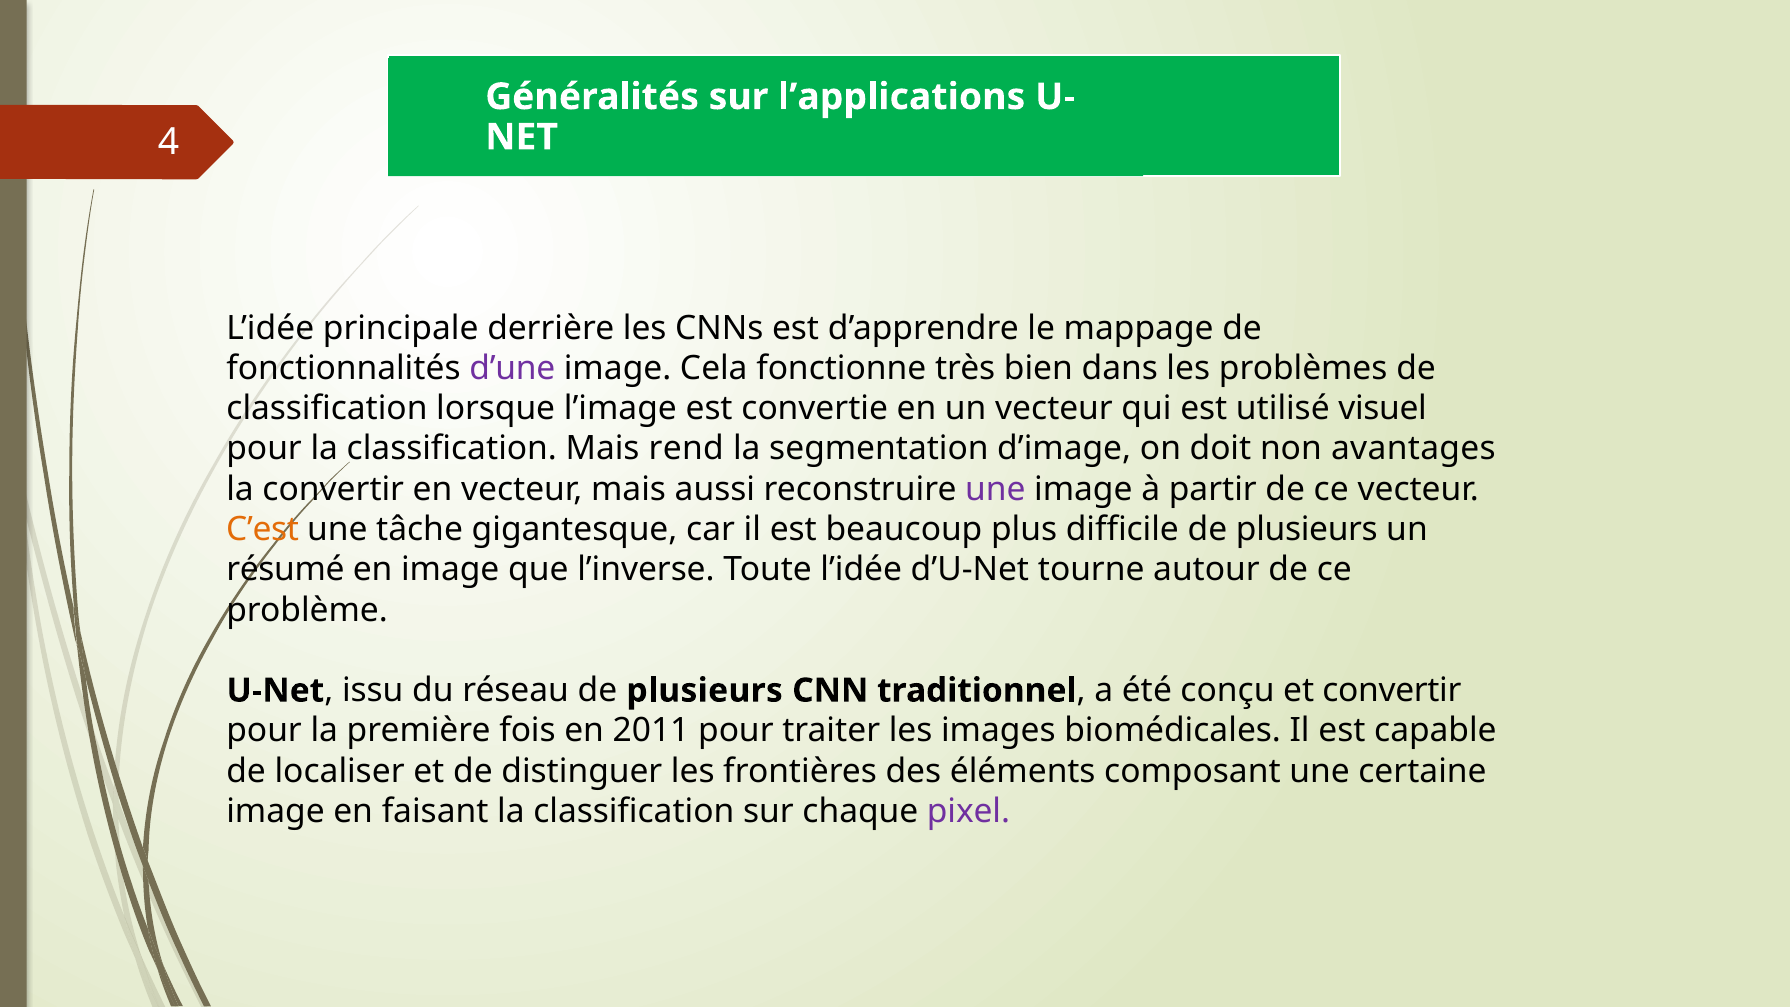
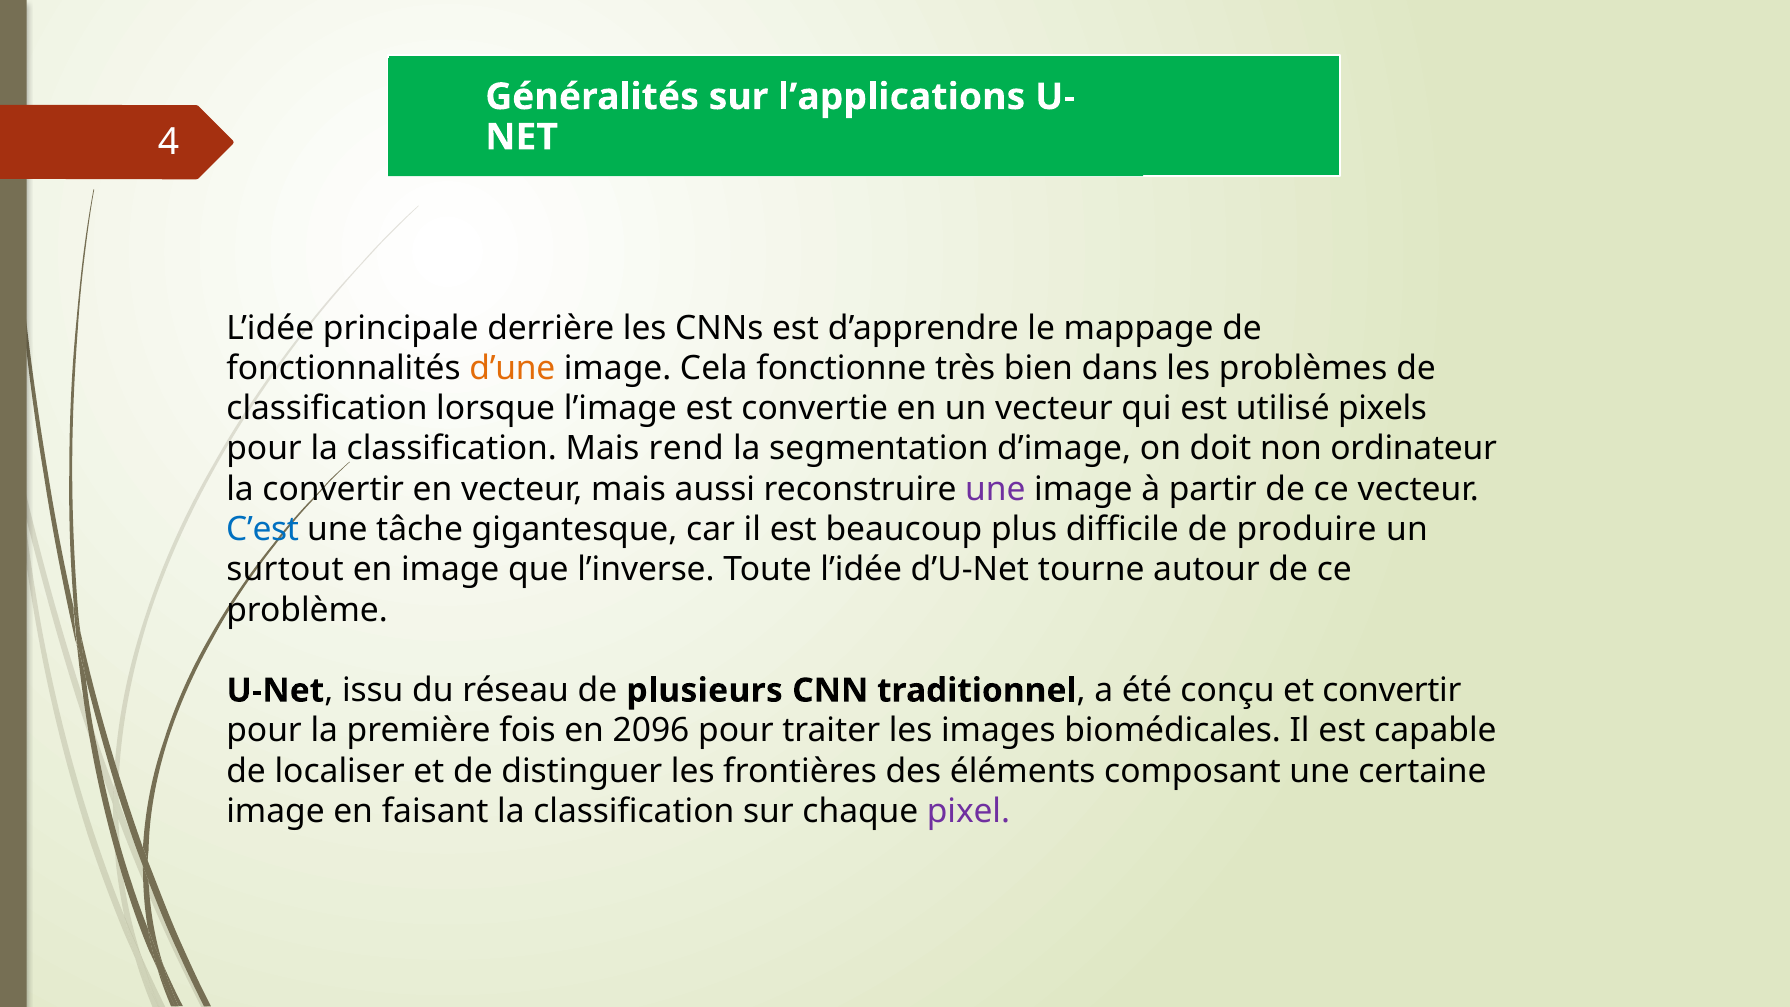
d’une colour: purple -> orange
visuel: visuel -> pixels
avantages: avantages -> ordinateur
C’est colour: orange -> blue
difficile de plusieurs: plusieurs -> produire
résumé: résumé -> surtout
2011: 2011 -> 2096
